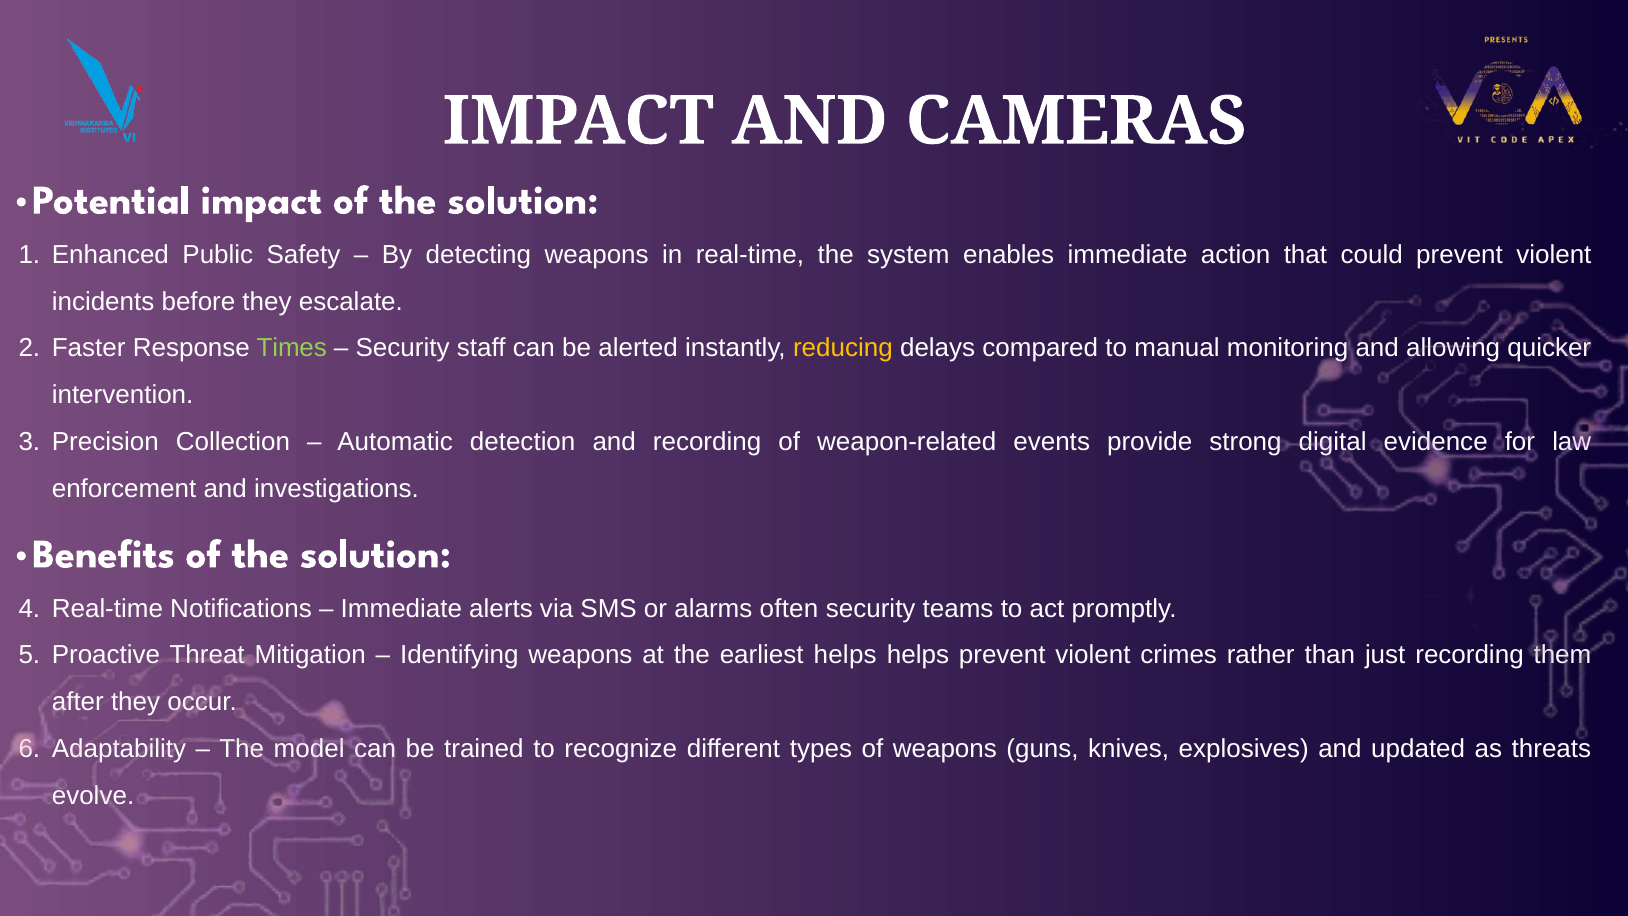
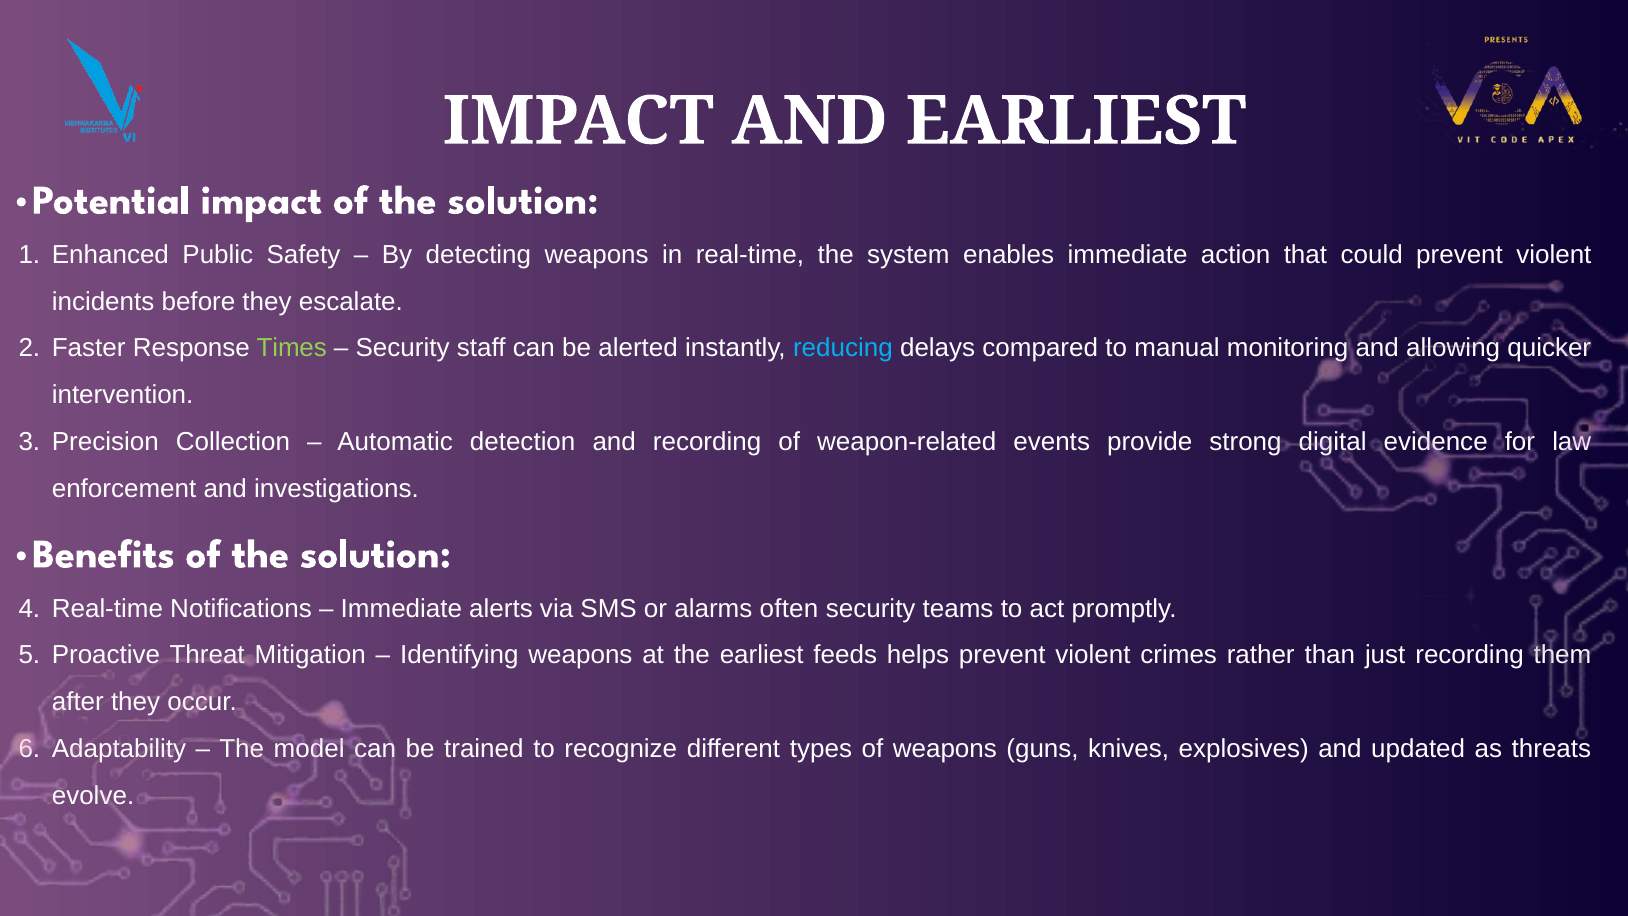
AND CAMERAS: CAMERAS -> EARLIEST
reducing colour: yellow -> light blue
earliest helps: helps -> feeds
